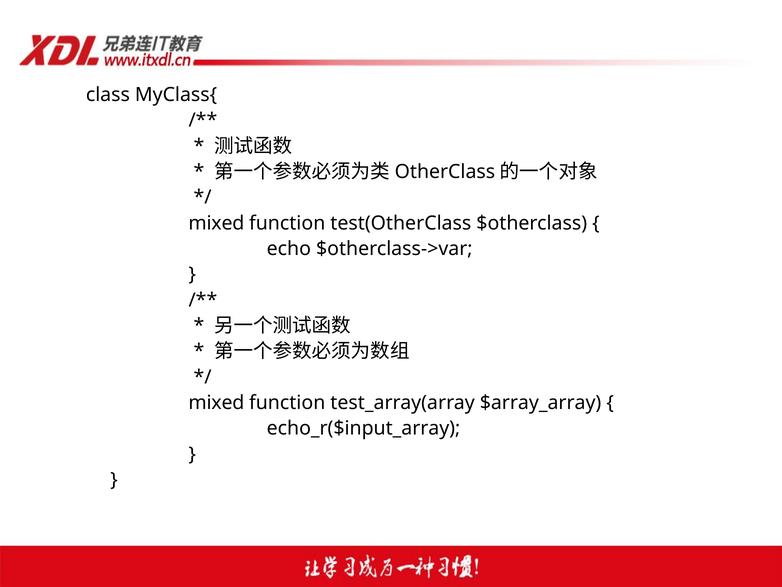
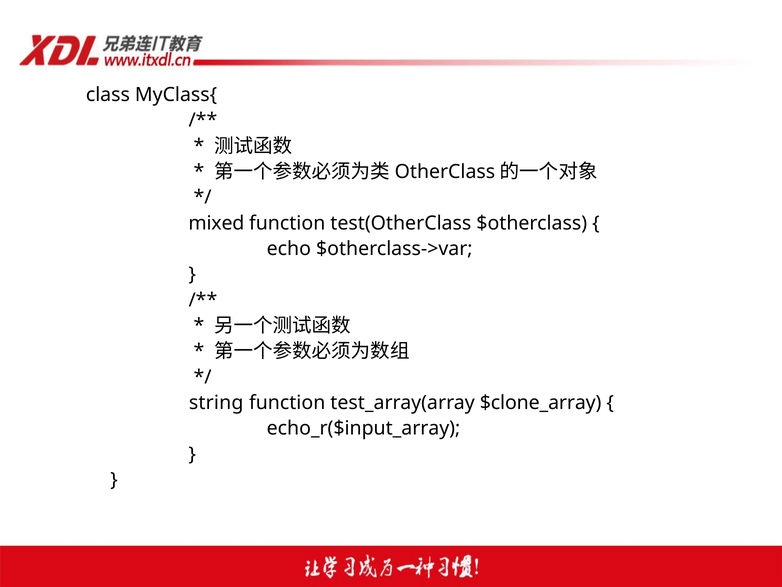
mixed at (216, 402): mixed -> string
$array_array: $array_array -> $clone_array
